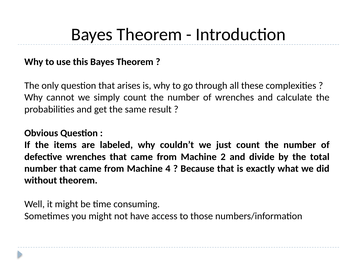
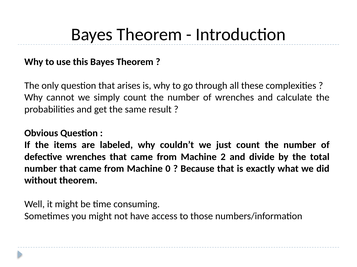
4: 4 -> 0
